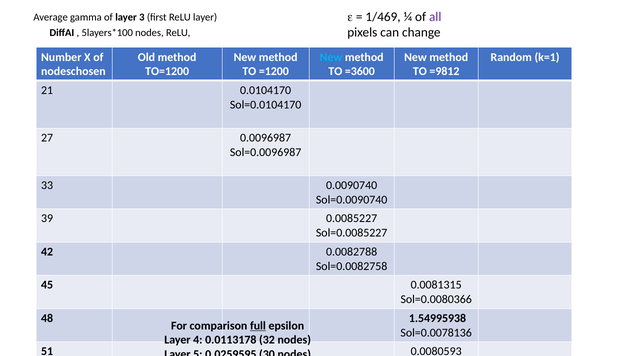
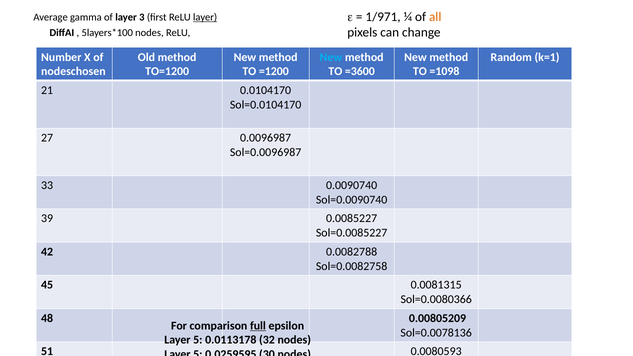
layer at (205, 17) underline: none -> present
1/469: 1/469 -> 1/971
all colour: purple -> orange
=9812: =9812 -> =1098
1.54995938: 1.54995938 -> 0.00805209
4 at (198, 340): 4 -> 5
